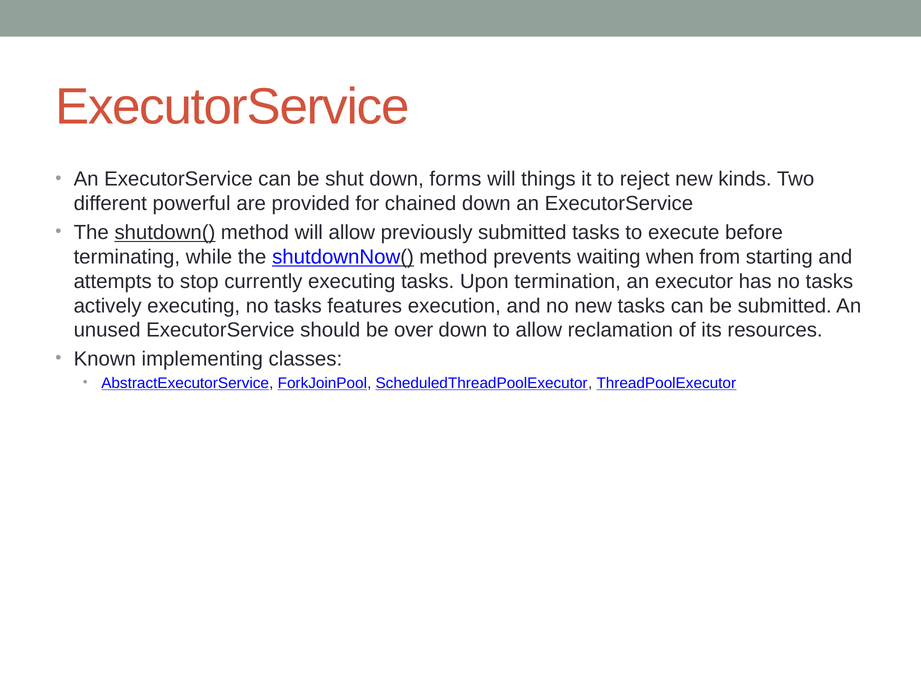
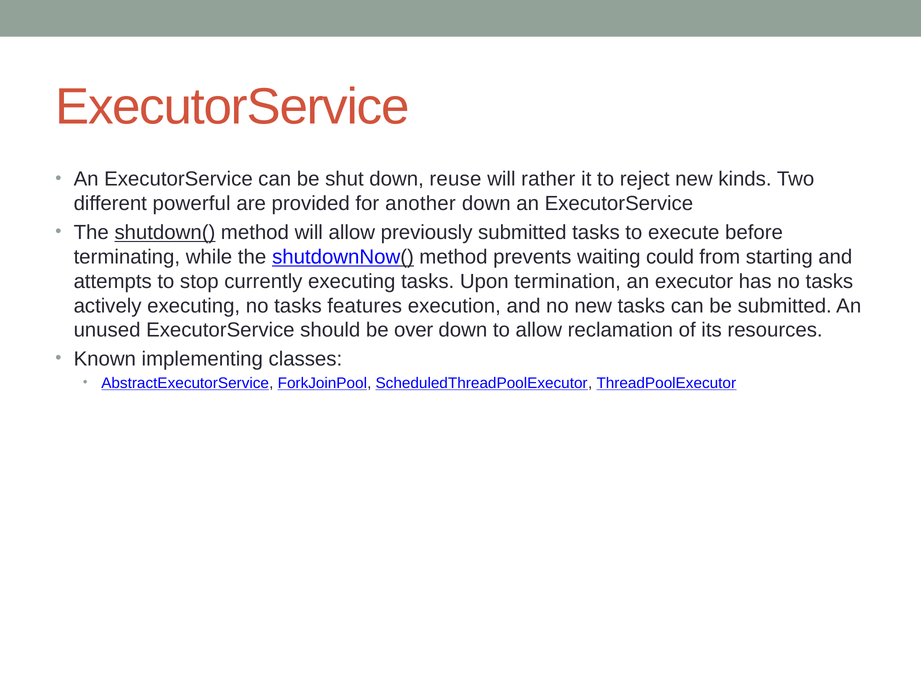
forms: forms -> reuse
things: things -> rather
chained: chained -> another
when: when -> could
